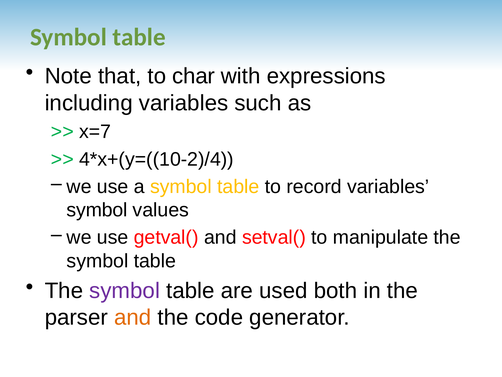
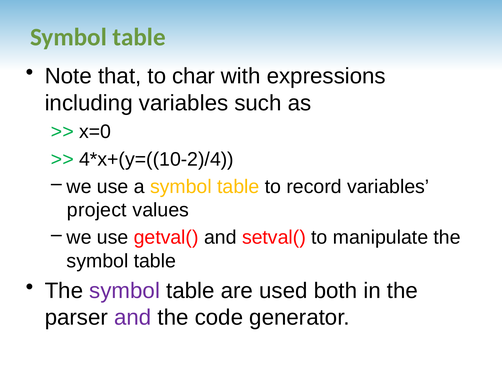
x=7: x=7 -> x=0
symbol at (97, 210): symbol -> project
and at (133, 317) colour: orange -> purple
